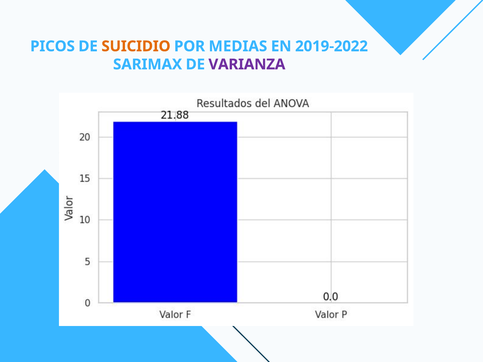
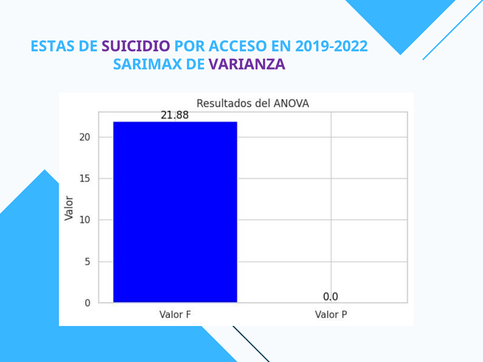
PICOS: PICOS -> ESTAS
SUICIDIO colour: orange -> purple
MEDIAS: MEDIAS -> ACCESO
